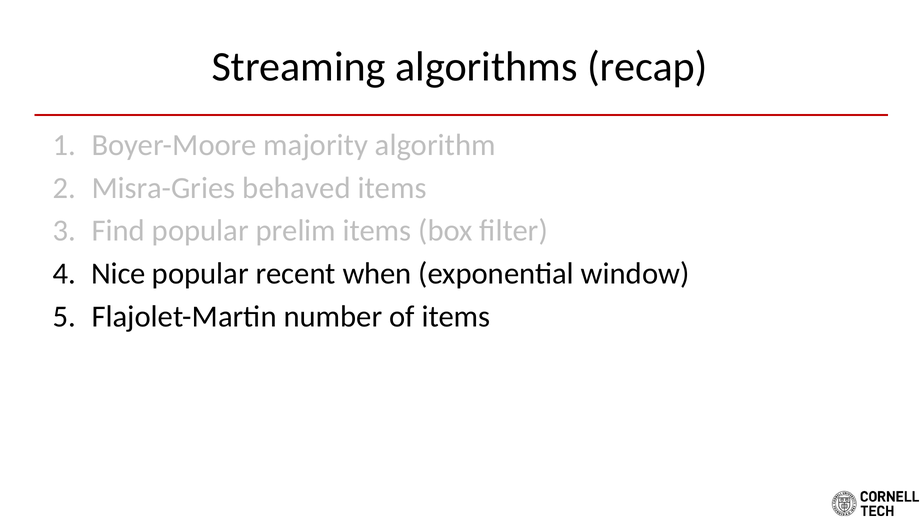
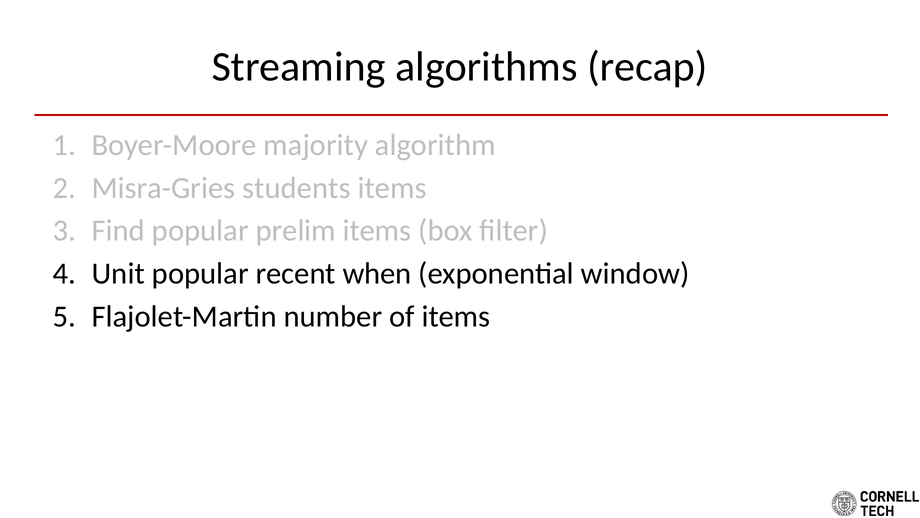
behaved: behaved -> students
Nice: Nice -> Unit
